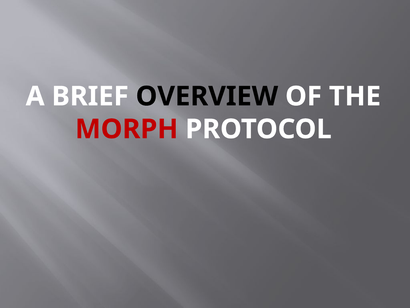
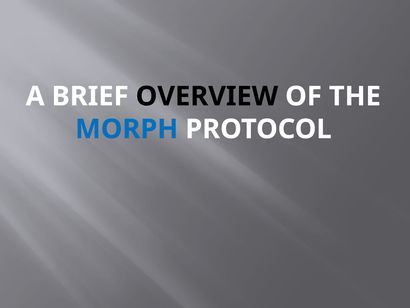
MORPH colour: red -> blue
